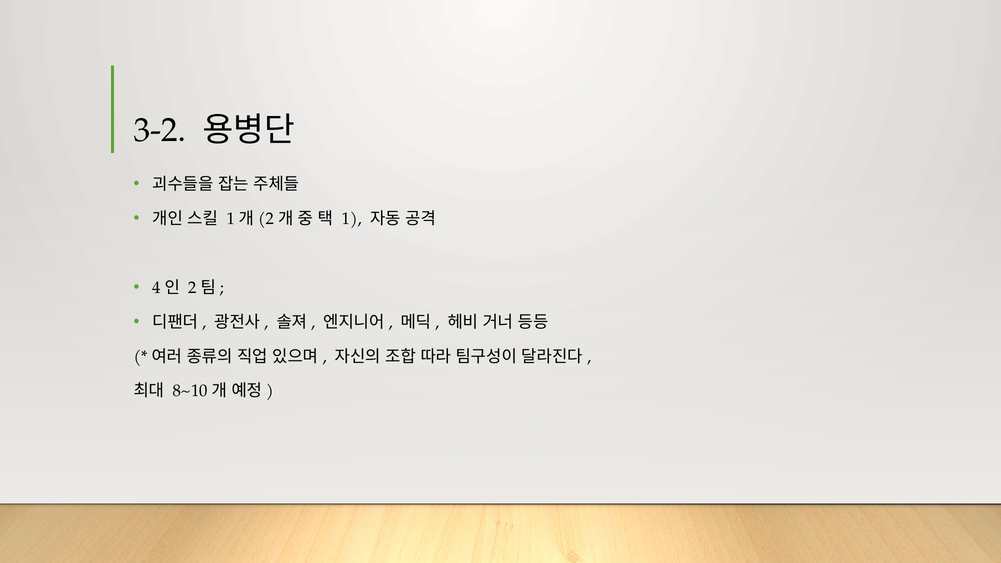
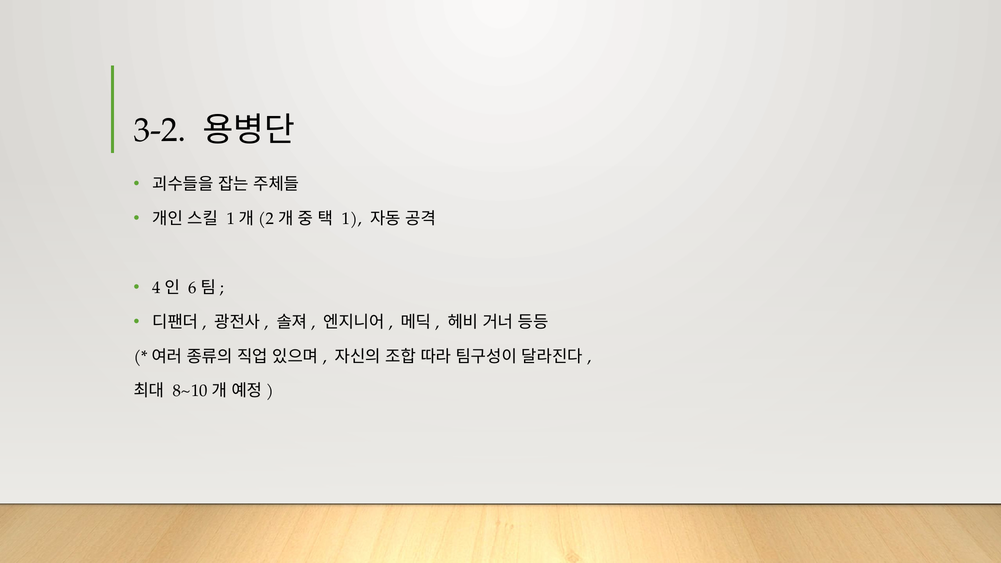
2 at (193, 288): 2 -> 6
